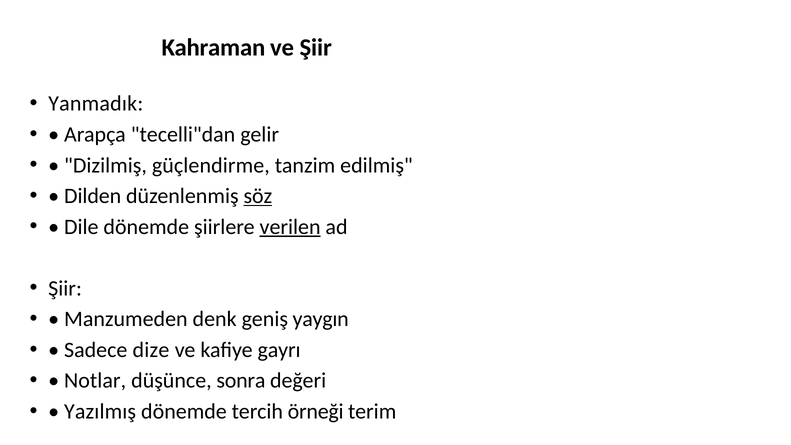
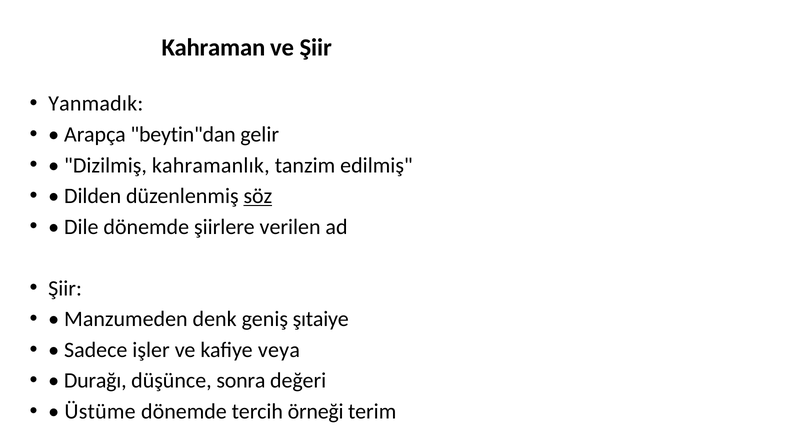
tecelli"dan: tecelli"dan -> beytin"dan
güçlendirme: güçlendirme -> kahramanlık
verilen underline: present -> none
yaygın: yaygın -> şıtaiye
dize: dize -> işler
gayrı: gayrı -> veya
Notlar: Notlar -> Durağı
Yazılmış: Yazılmış -> Üstüme
